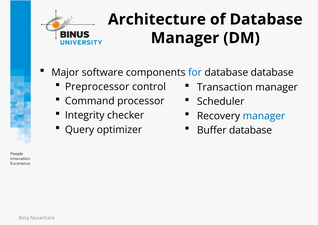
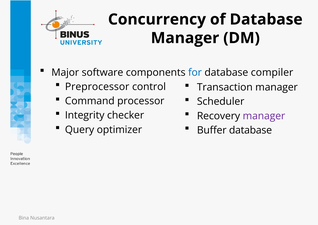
Architecture: Architecture -> Concurrency
database database: database -> compiler
manager at (264, 116) colour: blue -> purple
